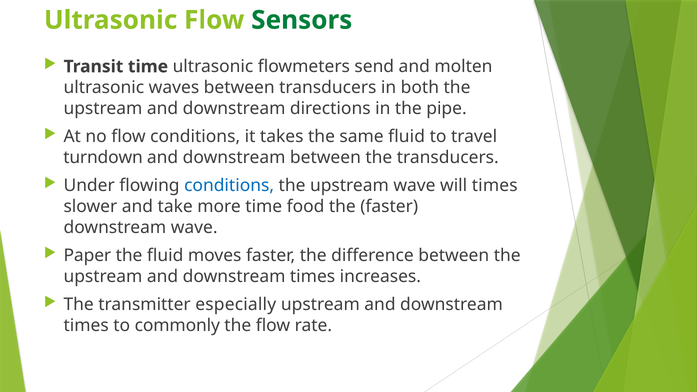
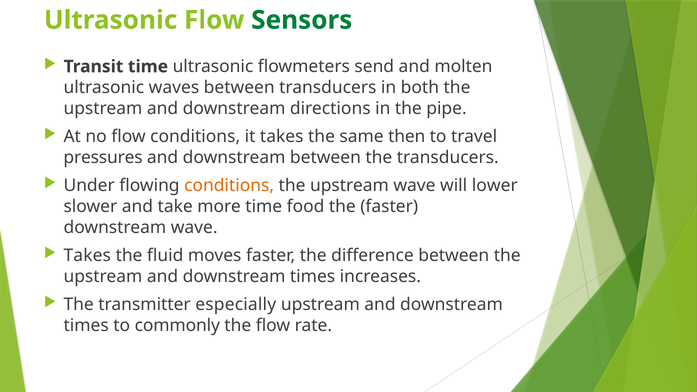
same fluid: fluid -> then
turndown: turndown -> pressures
conditions at (229, 186) colour: blue -> orange
will times: times -> lower
Paper at (87, 256): Paper -> Takes
